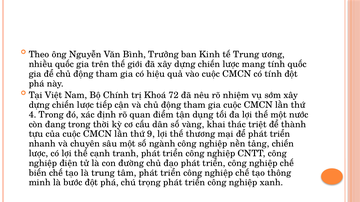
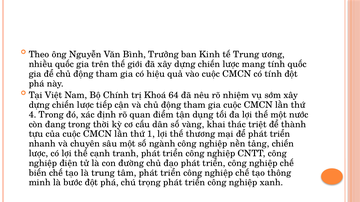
72: 72 -> 64
9: 9 -> 1
